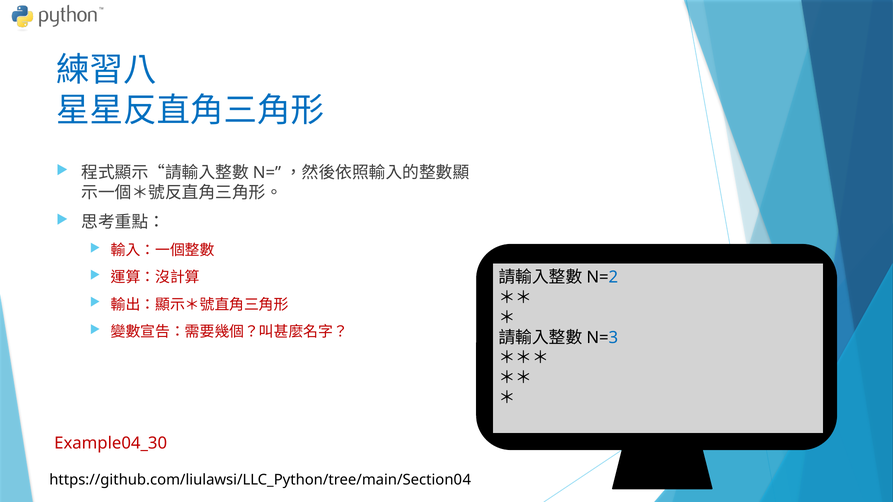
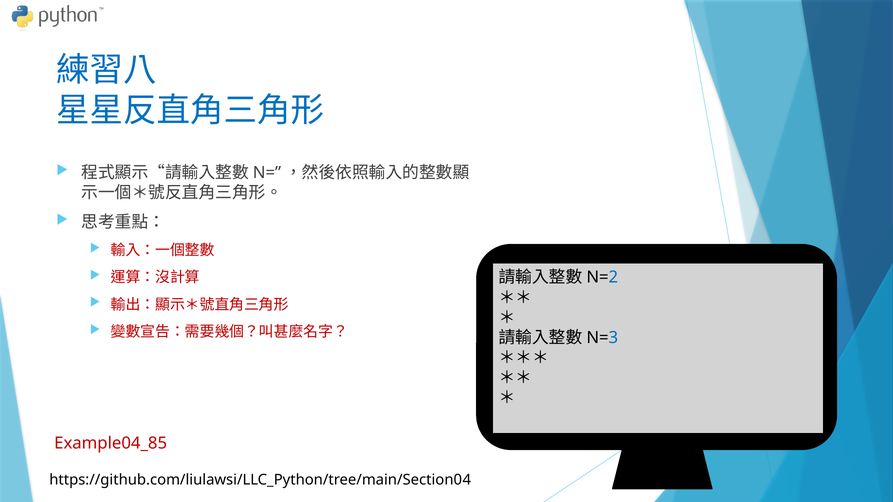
Example04_30: Example04_30 -> Example04_85
